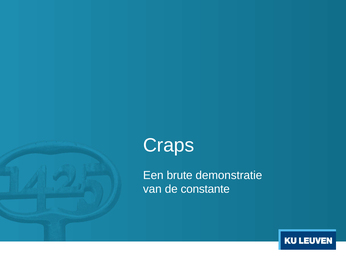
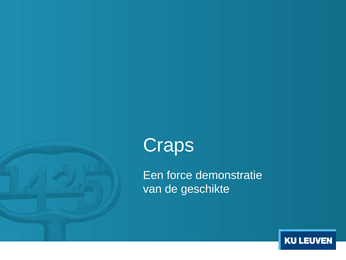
brute: brute -> force
constante: constante -> geschikte
